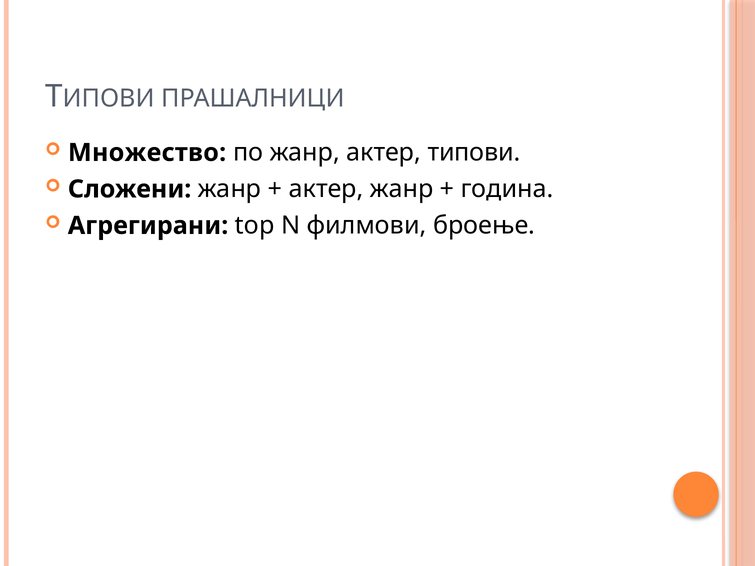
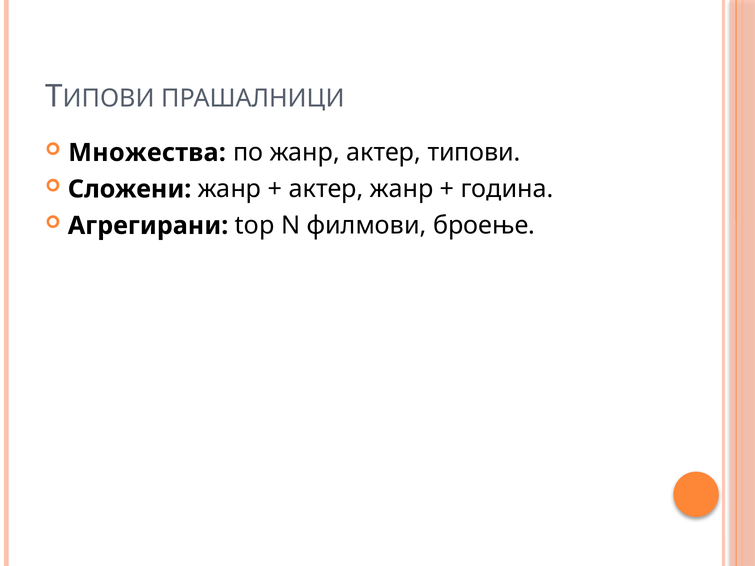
Множество: Множество -> Множества
